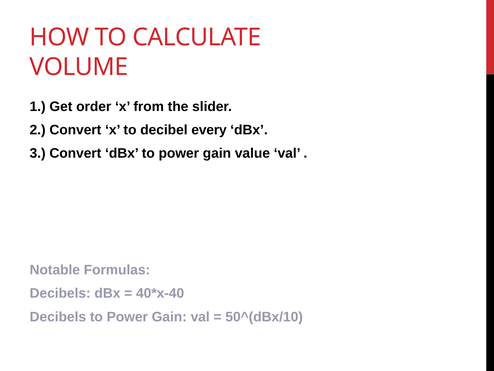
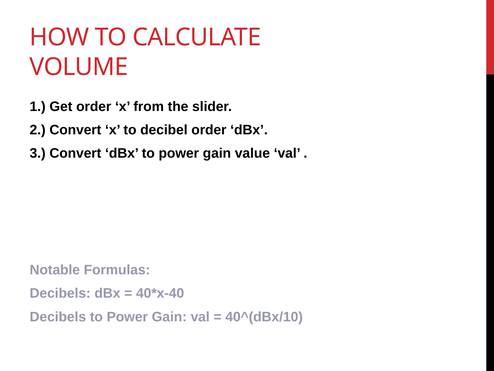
decibel every: every -> order
50^(dBx/10: 50^(dBx/10 -> 40^(dBx/10
